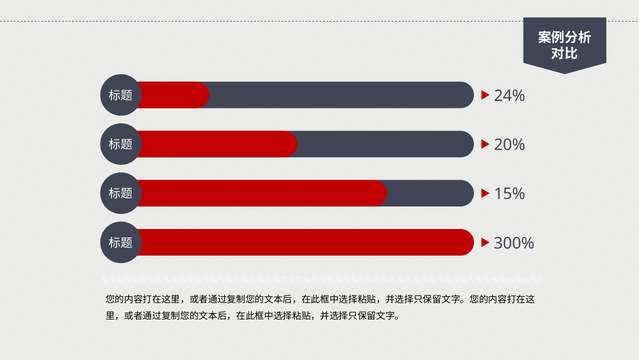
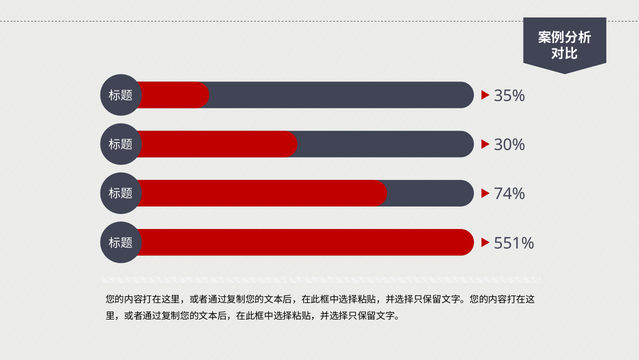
24%: 24% -> 35%
20%: 20% -> 30%
15%: 15% -> 74%
300%: 300% -> 551%
